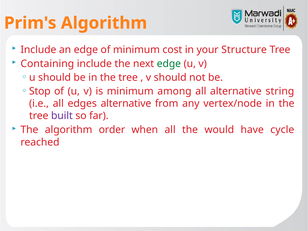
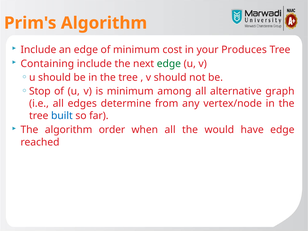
Structure: Structure -> Produces
string: string -> graph
edges alternative: alternative -> determine
built colour: purple -> blue
have cycle: cycle -> edge
